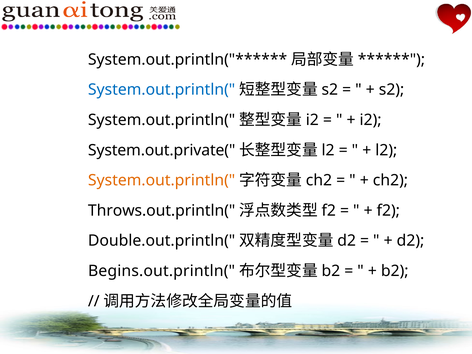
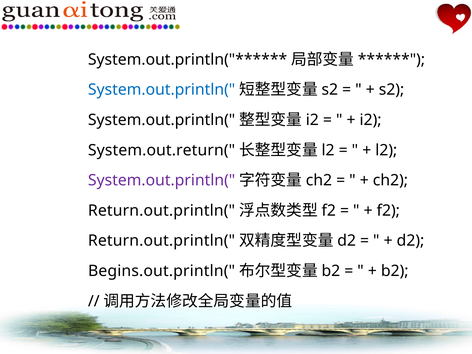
System.out.private(: System.out.private( -> System.out.return(
System.out.println( at (162, 180) colour: orange -> purple
Throws.out.println( at (162, 211): Throws.out.println( -> Return.out.println(
Double.out.println( at (162, 241): Double.out.println( -> Return.out.println(
